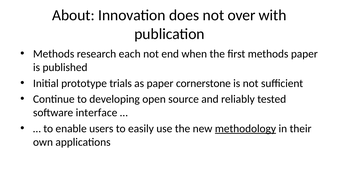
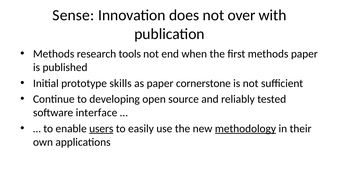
About: About -> Sense
each: each -> tools
trials: trials -> skills
users underline: none -> present
